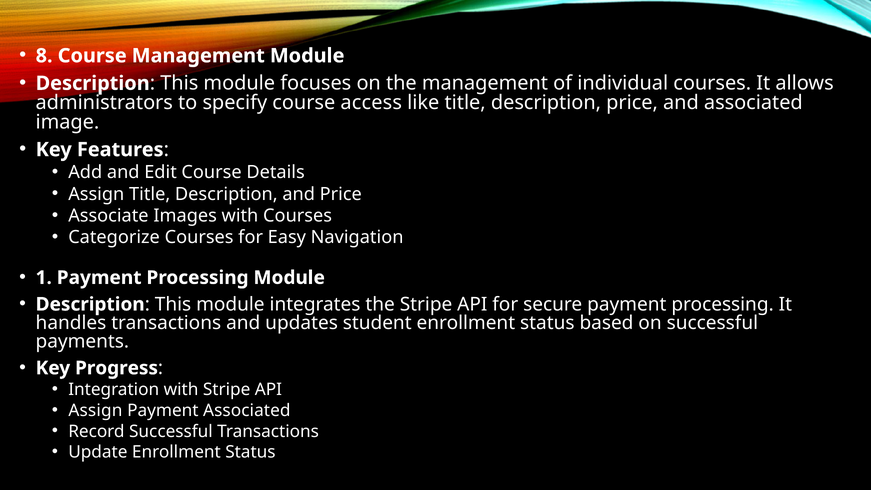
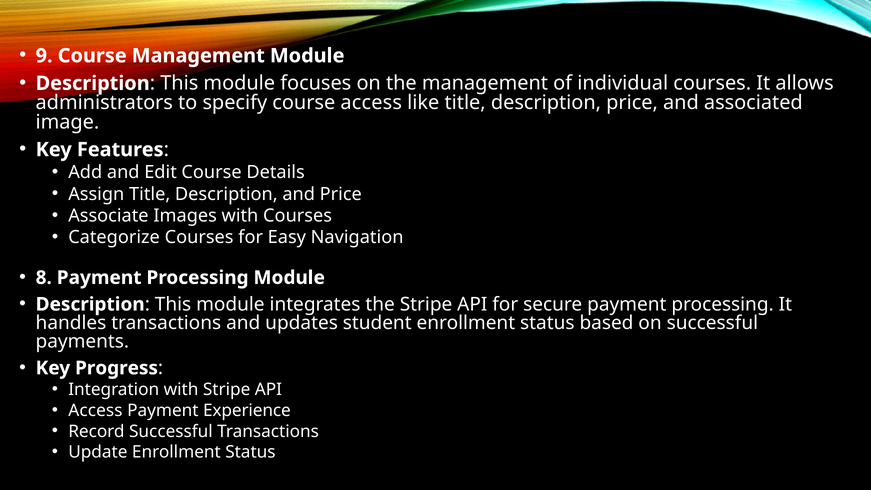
8: 8 -> 9
1: 1 -> 8
Assign at (95, 411): Assign -> Access
Payment Associated: Associated -> Experience
